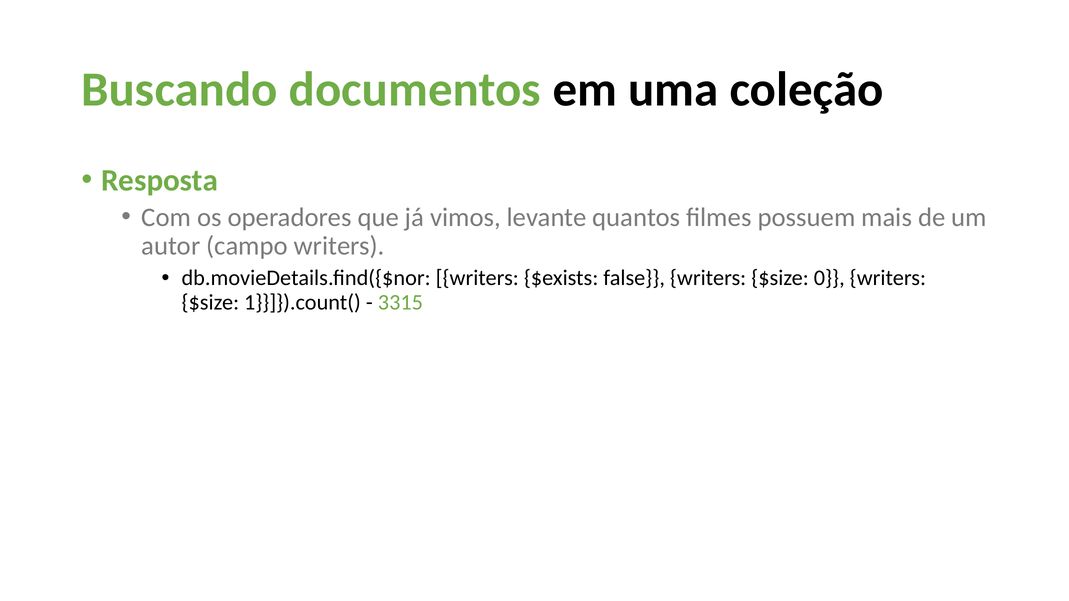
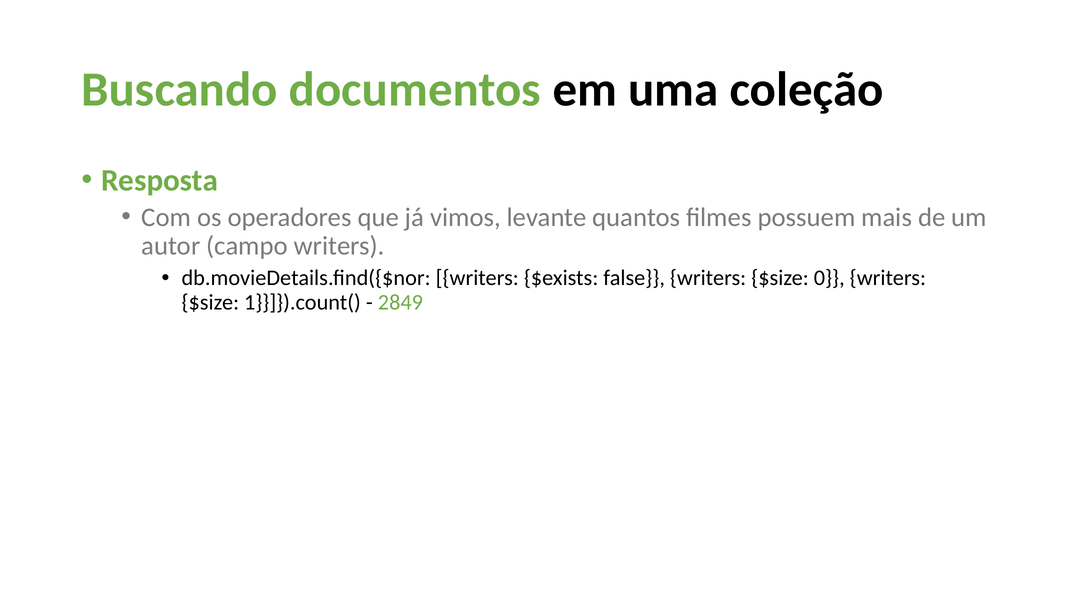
3315: 3315 -> 2849
